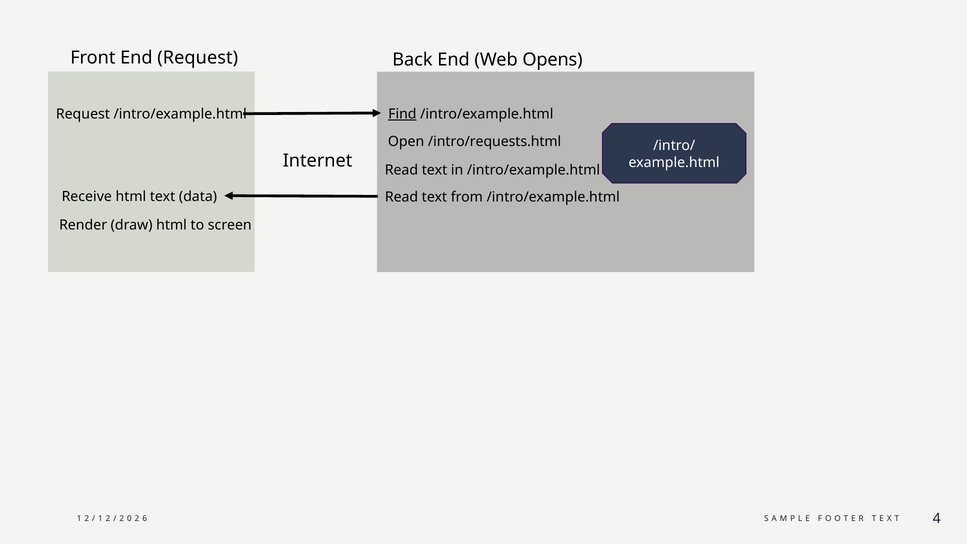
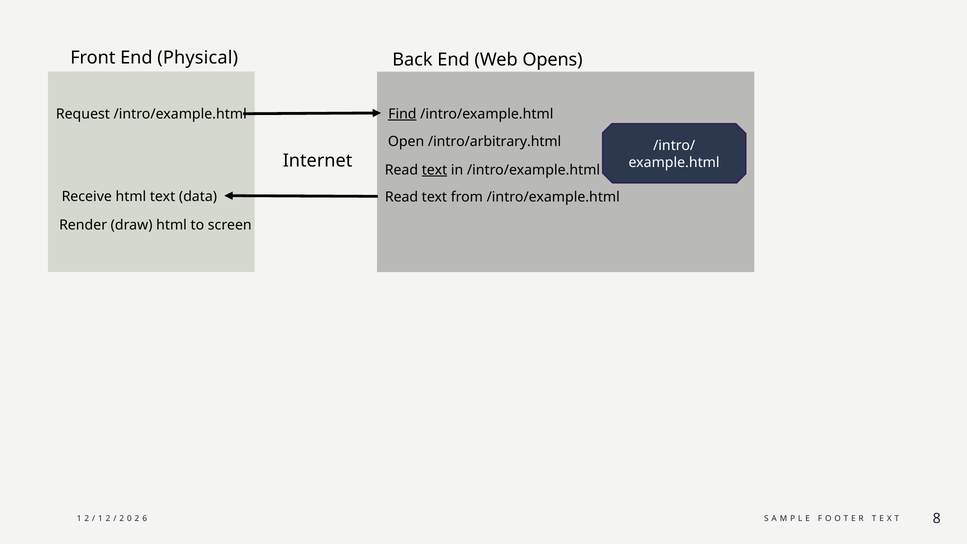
End Request: Request -> Physical
/intro/requests.html: /intro/requests.html -> /intro/arbitrary.html
text at (434, 170) underline: none -> present
4: 4 -> 8
